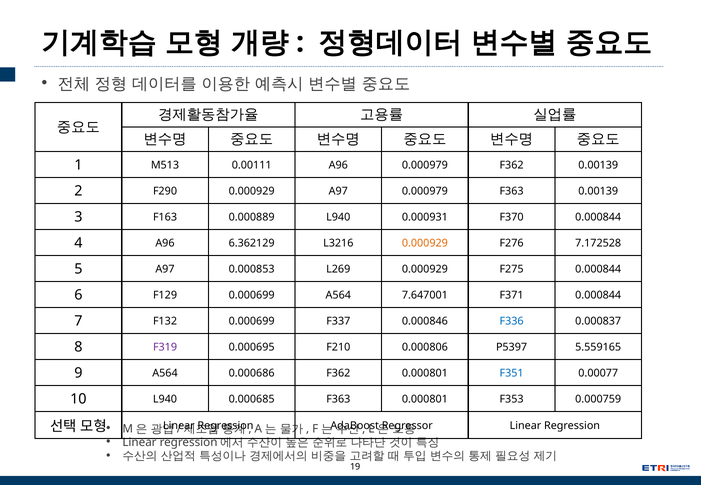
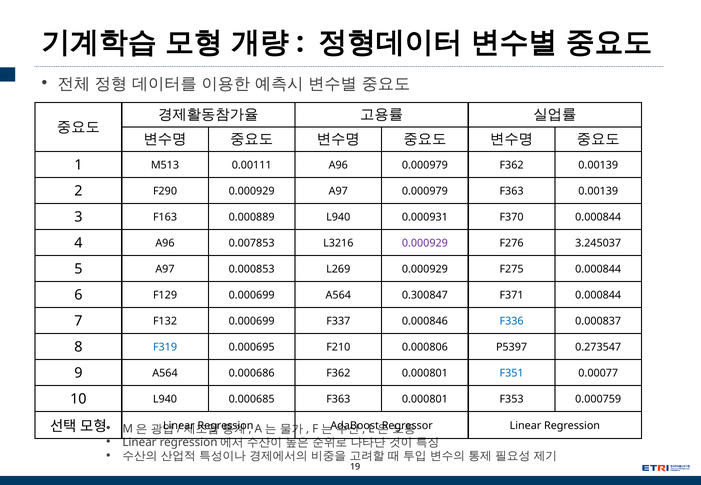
6.362129: 6.362129 -> 0.007853
0.000929 at (425, 243) colour: orange -> purple
7.172528: 7.172528 -> 3.245037
7.647001: 7.647001 -> 0.300847
F319 colour: purple -> blue
5.559165: 5.559165 -> 0.273547
